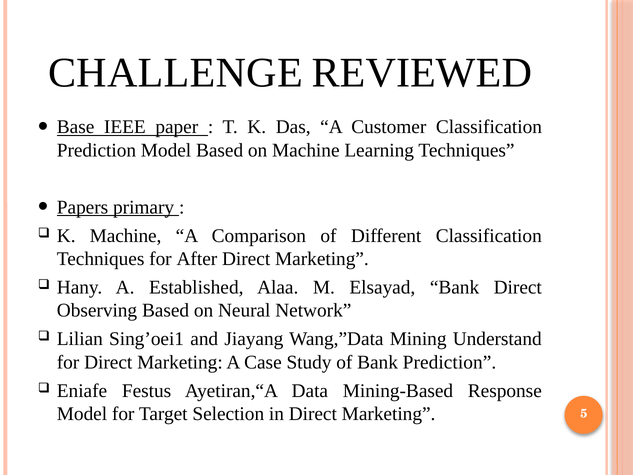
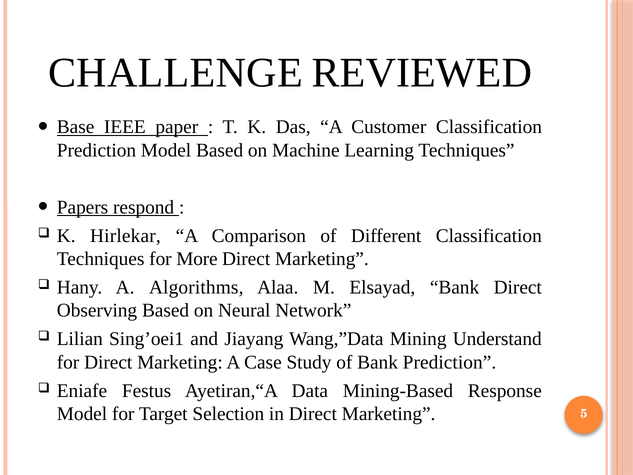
primary: primary -> respond
K Machine: Machine -> Hirlekar
After: After -> More
Established: Established -> Algorithms
